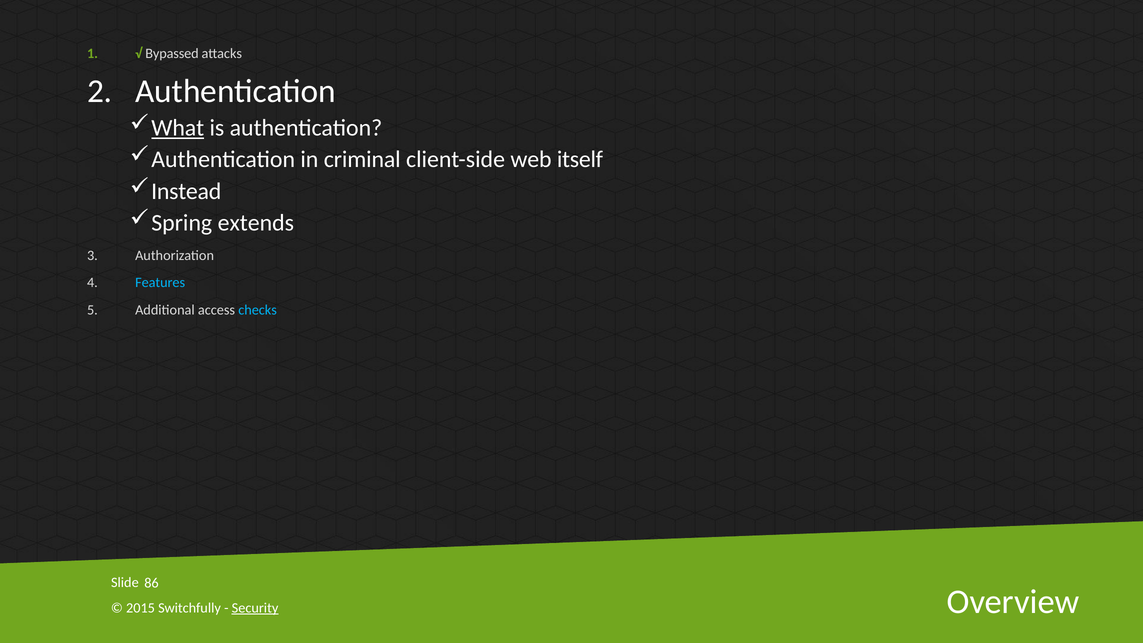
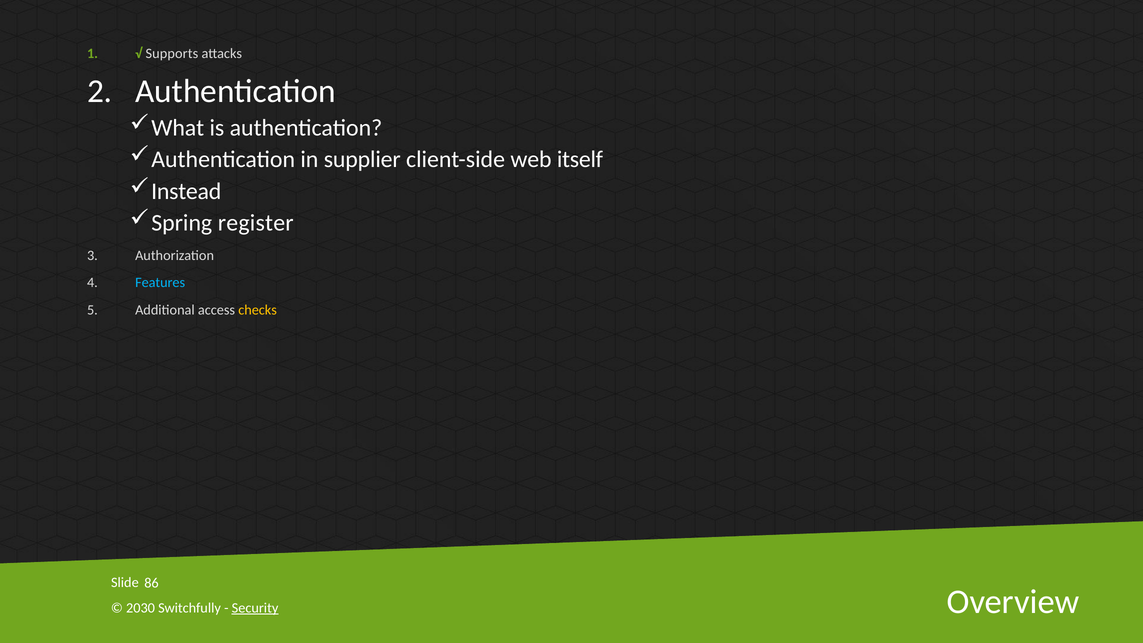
Bypassed: Bypassed -> Supports
What underline: present -> none
criminal: criminal -> supplier
extends: extends -> register
checks colour: light blue -> yellow
2015: 2015 -> 2030
